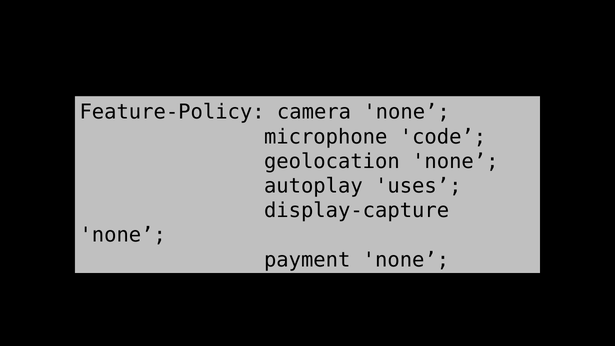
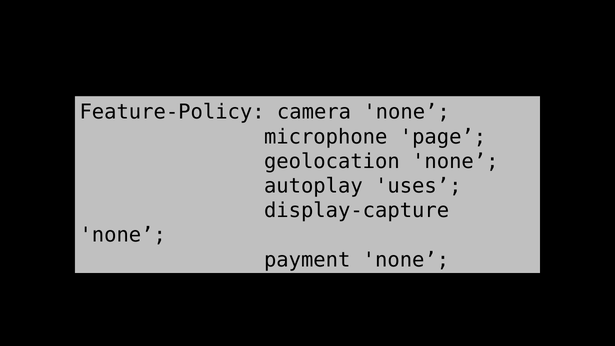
code: code -> page
